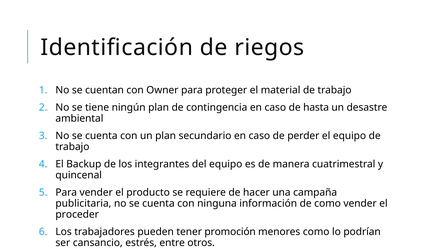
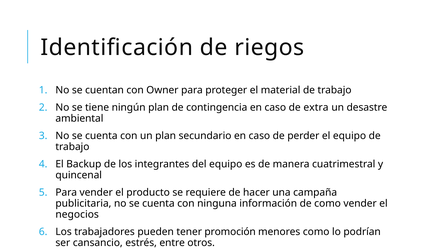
hasta: hasta -> extra
proceder: proceder -> negocios
